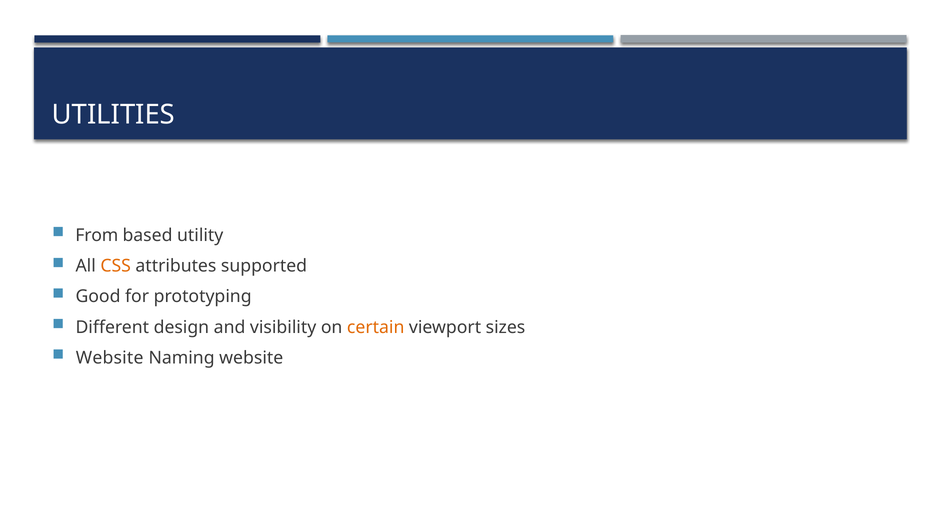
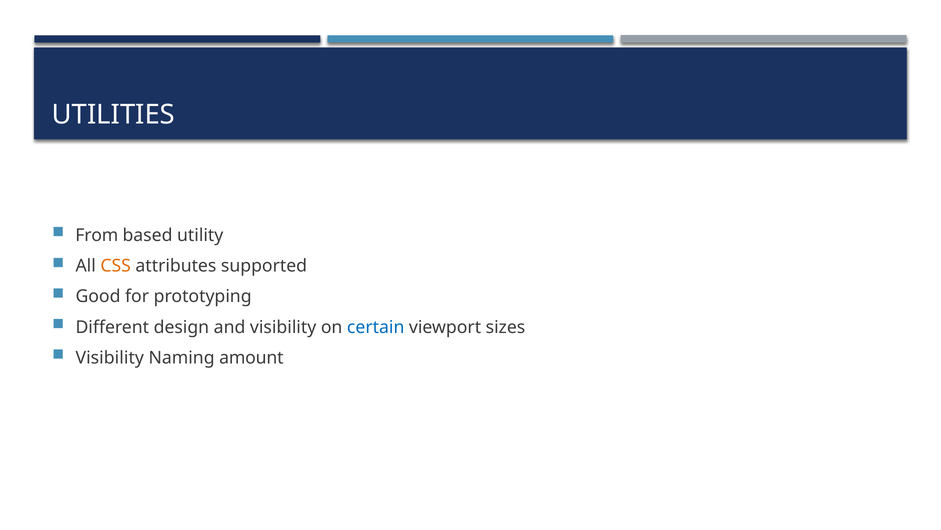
certain colour: orange -> blue
Website at (110, 357): Website -> Visibility
Naming website: website -> amount
